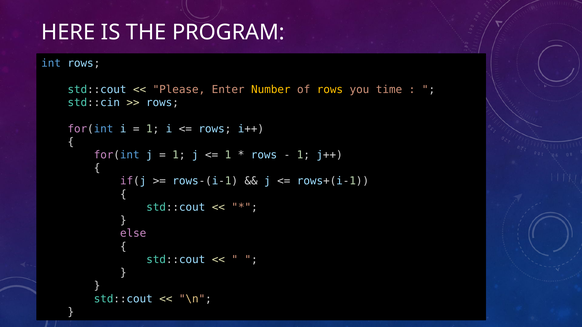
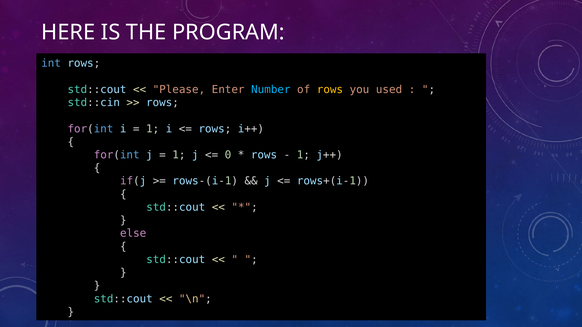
Number colour: yellow -> light blue
time: time -> used
1 at (228, 155): 1 -> 0
